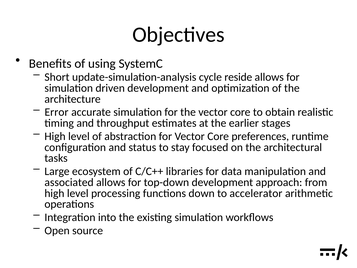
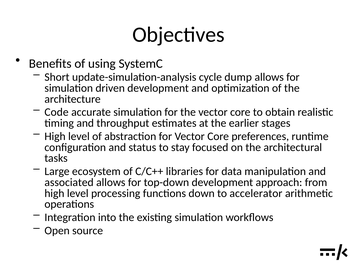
reside: reside -> dump
Error: Error -> Code
